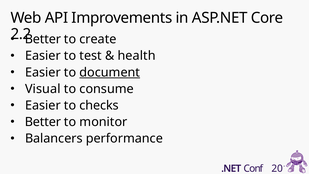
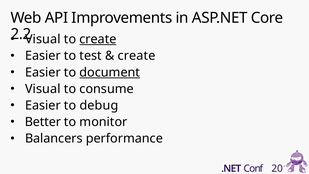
Better at (43, 39): Better -> Visual
create at (98, 39) underline: none -> present
health at (137, 56): health -> create
checks: checks -> debug
